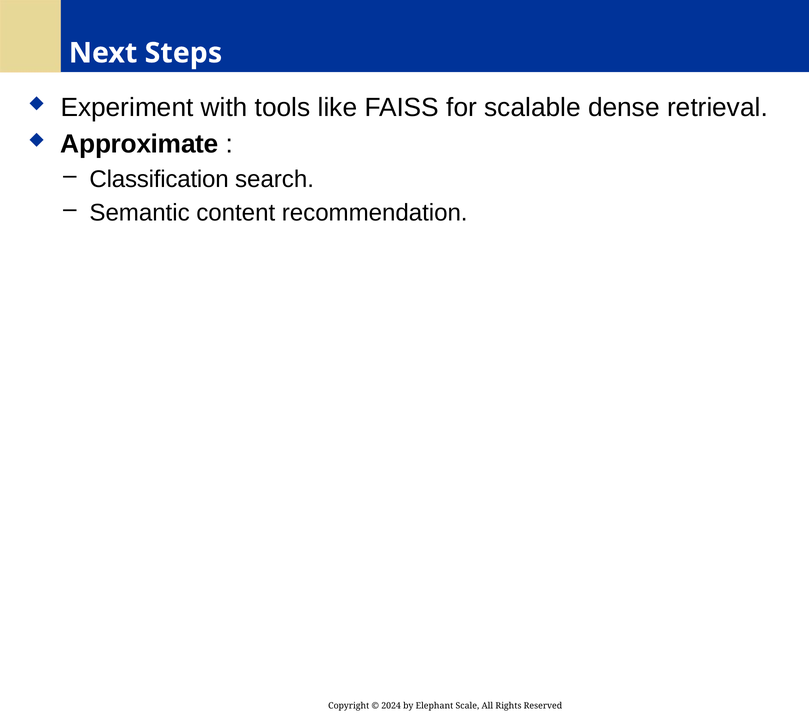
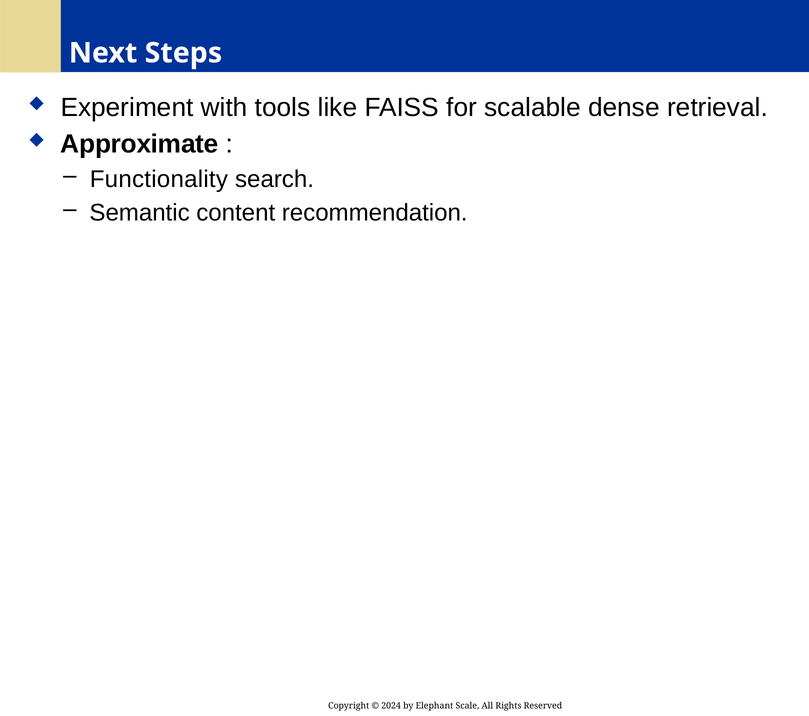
Classification: Classification -> Functionality
